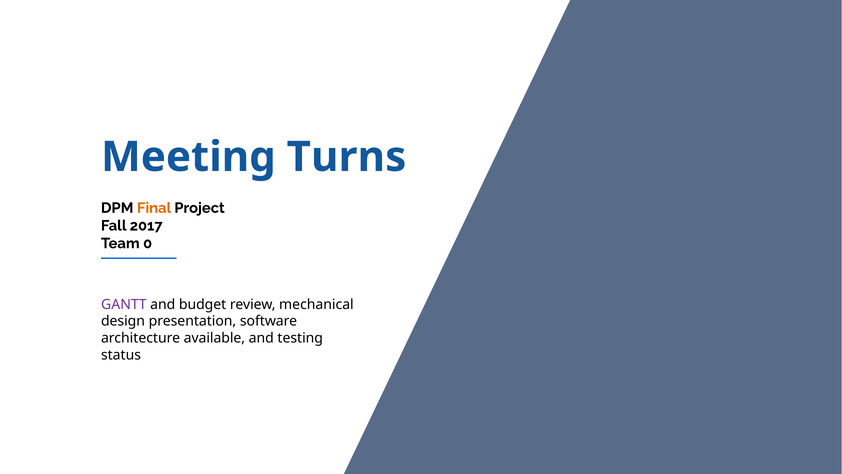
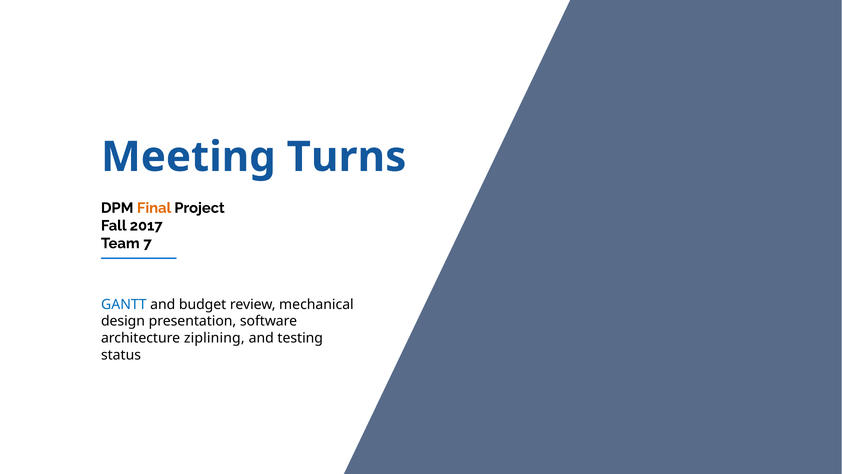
0: 0 -> 7
GANTT colour: purple -> blue
available: available -> ziplining
